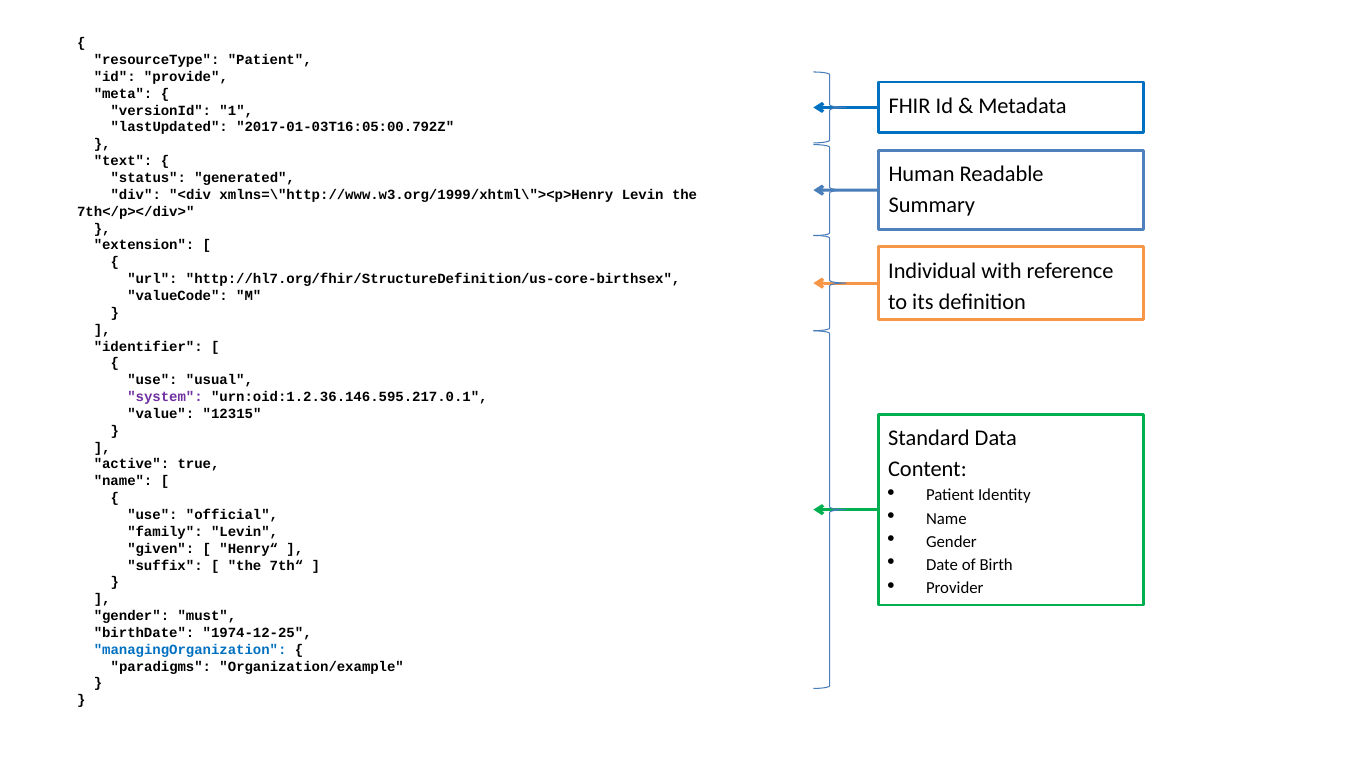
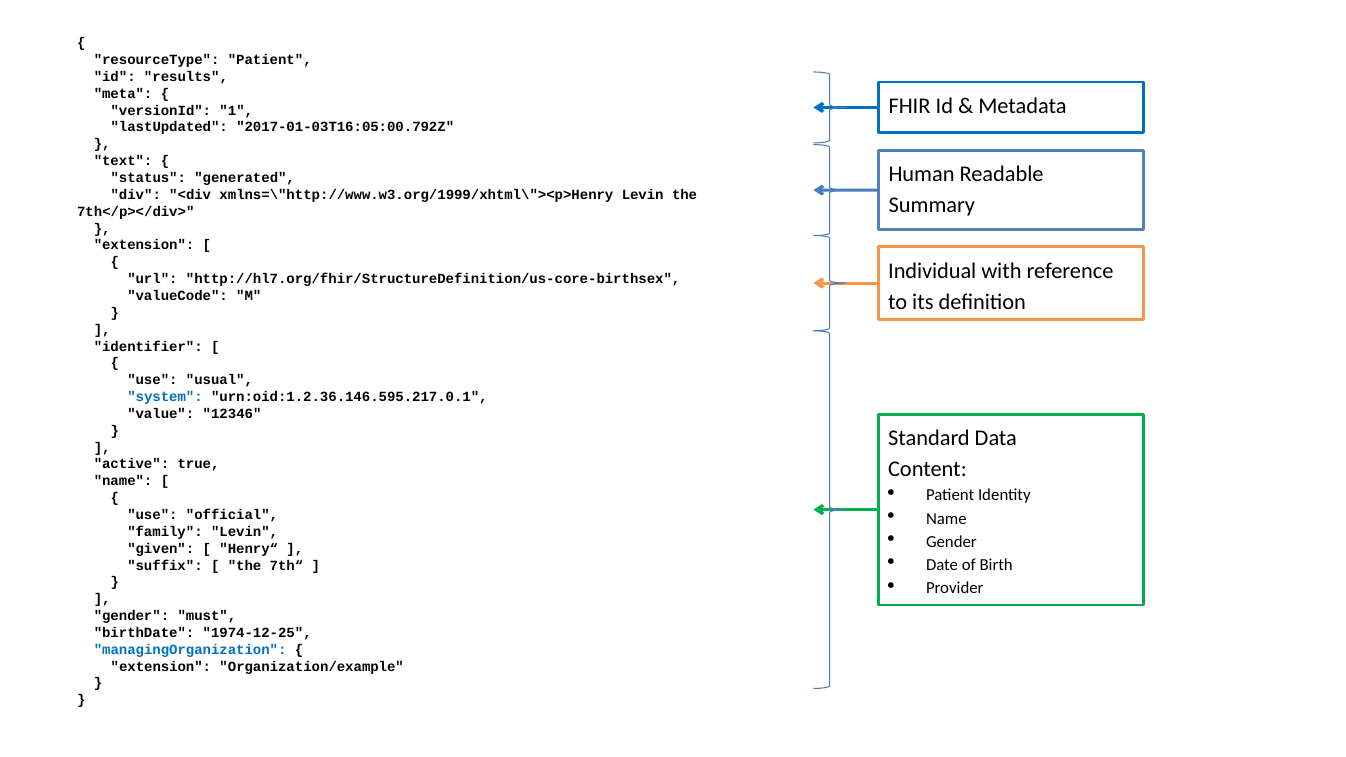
provide: provide -> results
system colour: purple -> blue
12315: 12315 -> 12346
paradigms at (161, 667): paradigms -> extension
